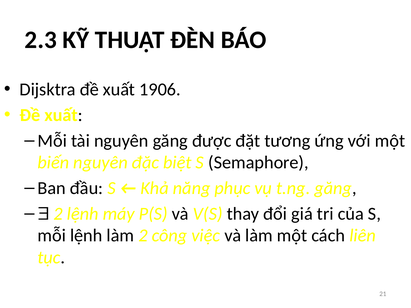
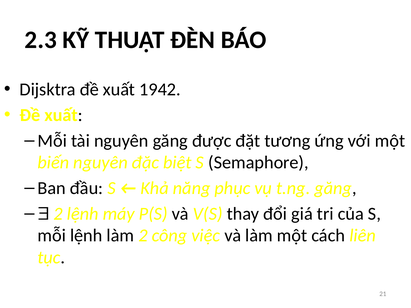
1906: 1906 -> 1942
